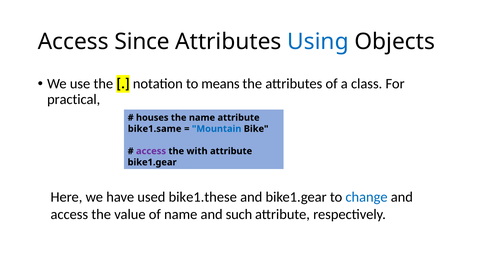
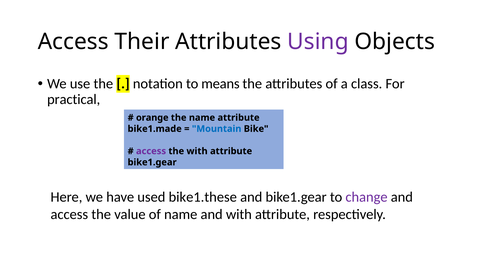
Since: Since -> Their
Using colour: blue -> purple
houses: houses -> orange
bike1.same: bike1.same -> bike1.made
change colour: blue -> purple
and such: such -> with
